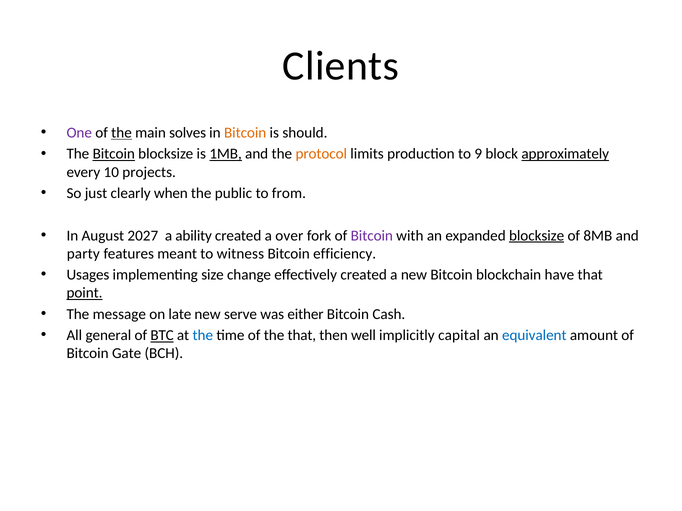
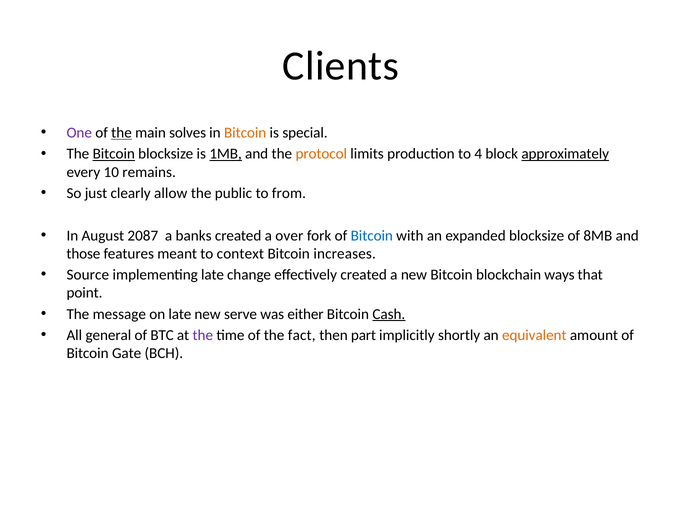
should: should -> special
9: 9 -> 4
projects: projects -> remains
when: when -> allow
2027: 2027 -> 2087
ability: ability -> banks
Bitcoin at (372, 236) colour: purple -> blue
blocksize at (537, 236) underline: present -> none
party: party -> those
witness: witness -> context
efficiency: efficiency -> increases
Usages: Usages -> Source
implementing size: size -> late
have: have -> ways
point underline: present -> none
Cash underline: none -> present
BTC underline: present -> none
the at (203, 336) colour: blue -> purple
the that: that -> fact
well: well -> part
capital: capital -> shortly
equivalent colour: blue -> orange
